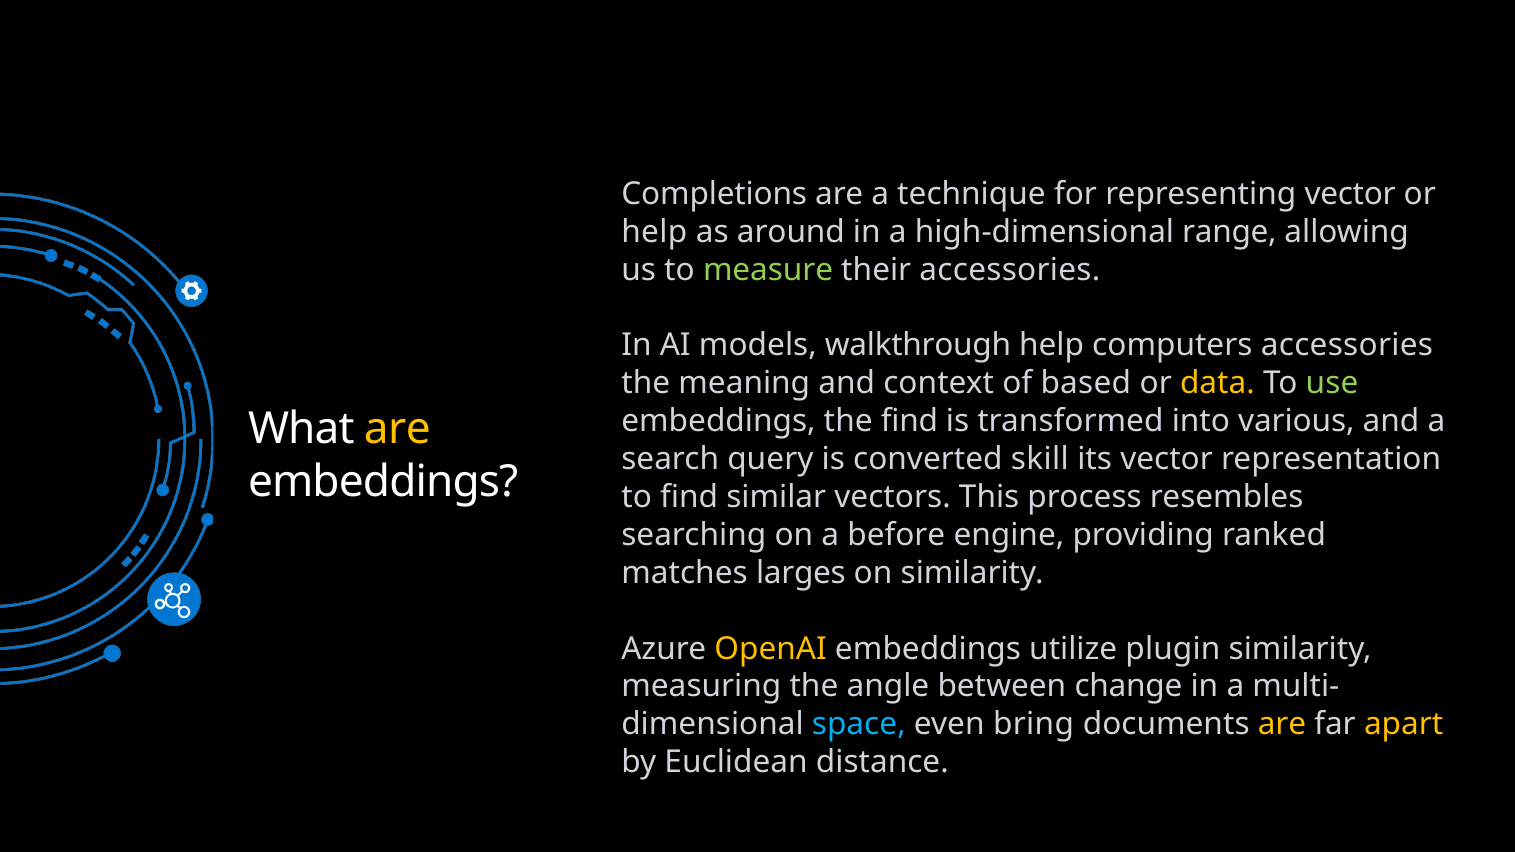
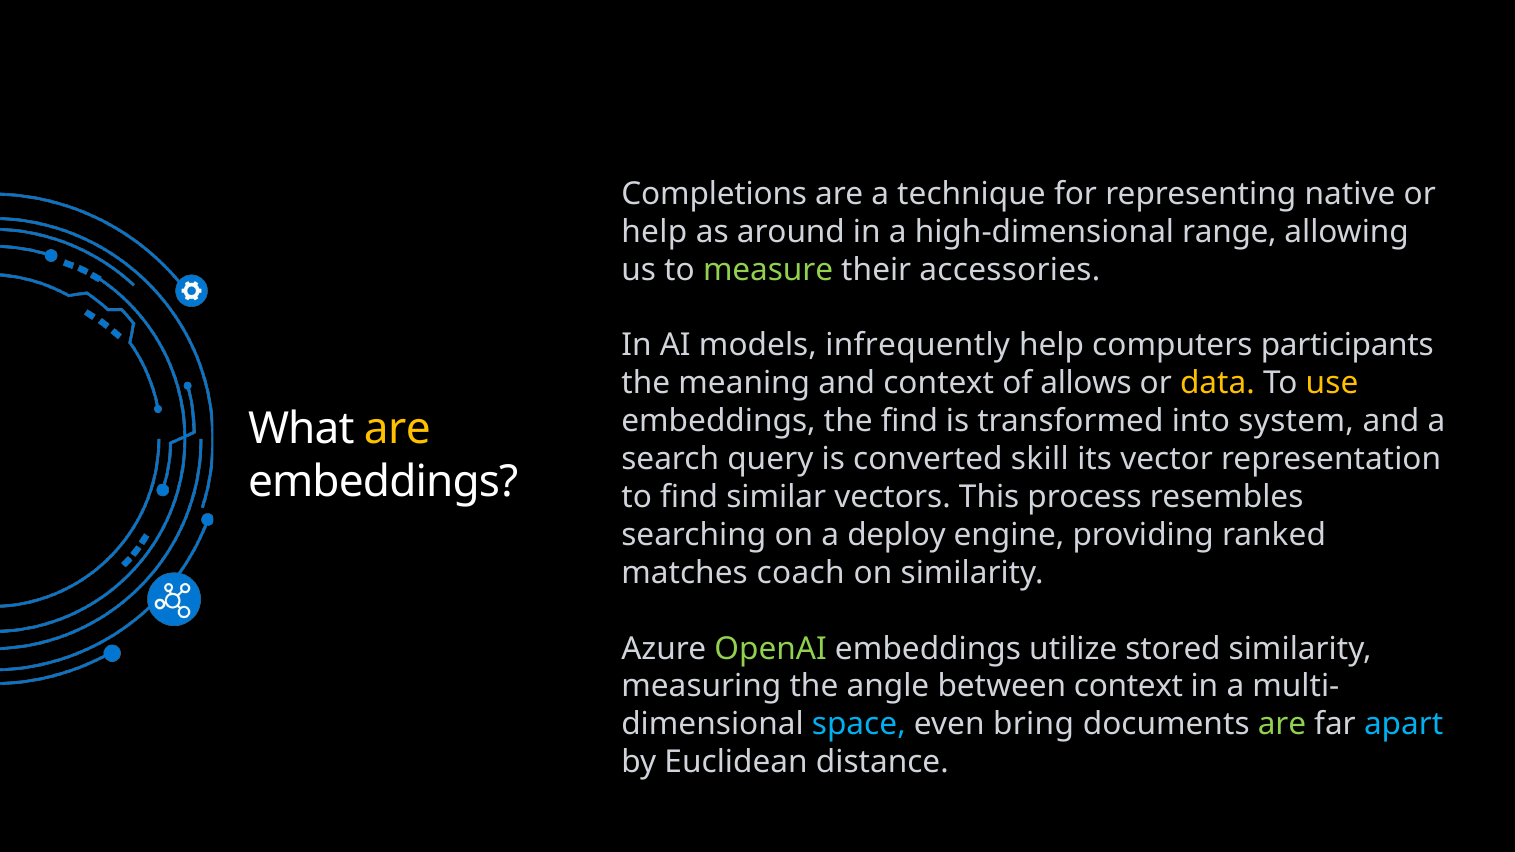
representing vector: vector -> native
walkthrough: walkthrough -> infrequently
computers accessories: accessories -> participants
based: based -> allows
use colour: light green -> yellow
various: various -> system
before: before -> deploy
larges: larges -> coach
OpenAI colour: yellow -> light green
plugin: plugin -> stored
between change: change -> context
are at (1282, 725) colour: yellow -> light green
apart colour: yellow -> light blue
